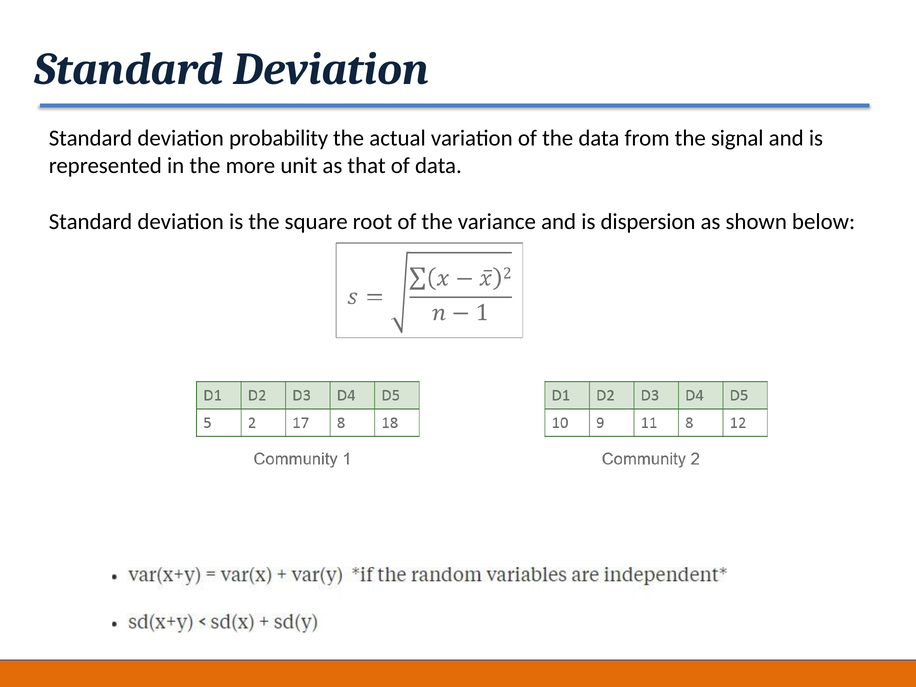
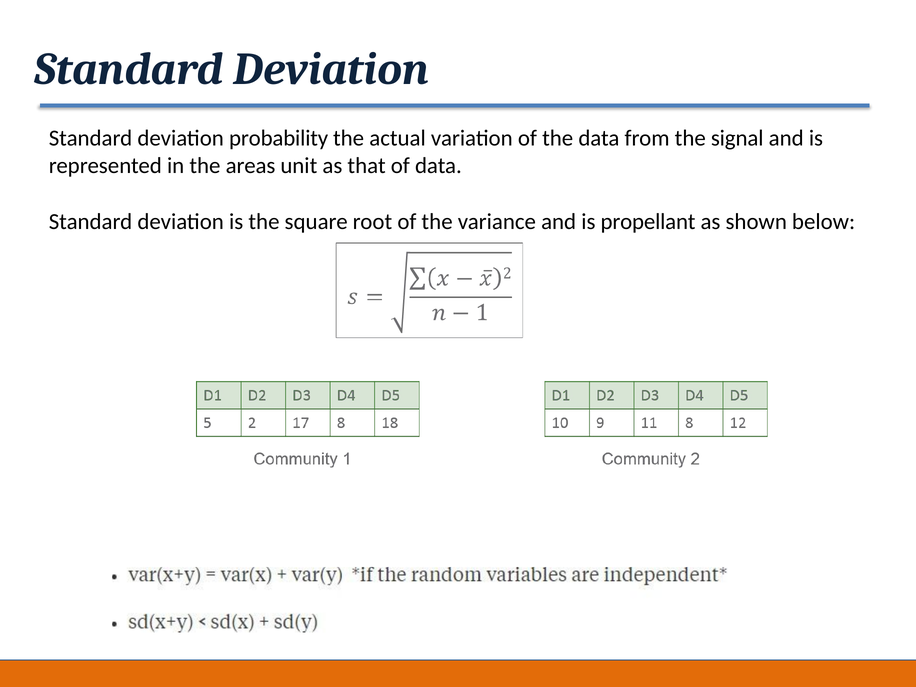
more: more -> areas
dispersion: dispersion -> propellant
